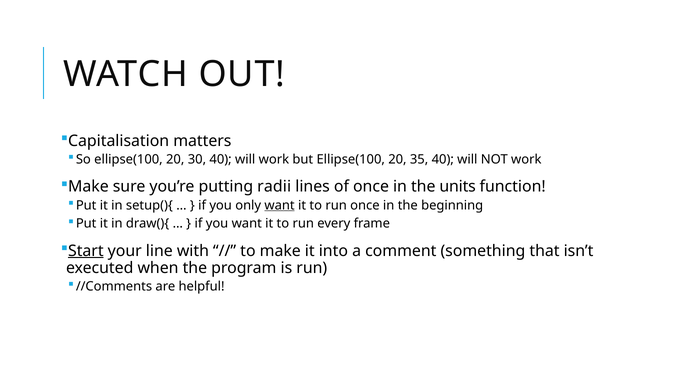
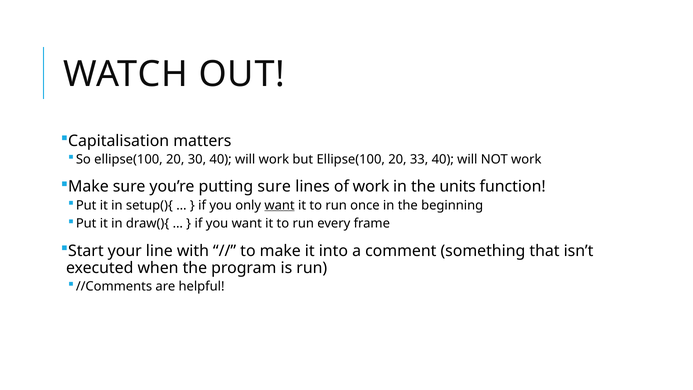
35: 35 -> 33
putting radii: radii -> sure
of once: once -> work
Start underline: present -> none
